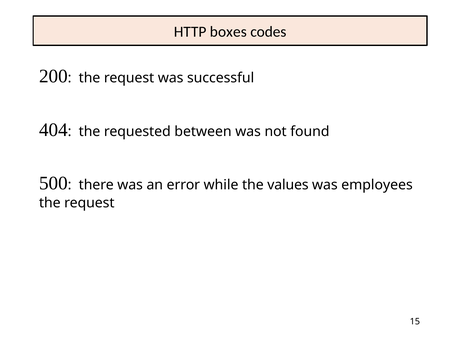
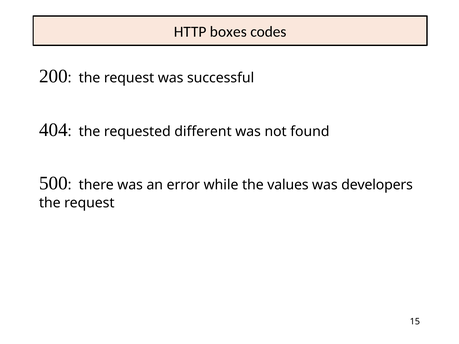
between: between -> different
employees: employees -> developers
